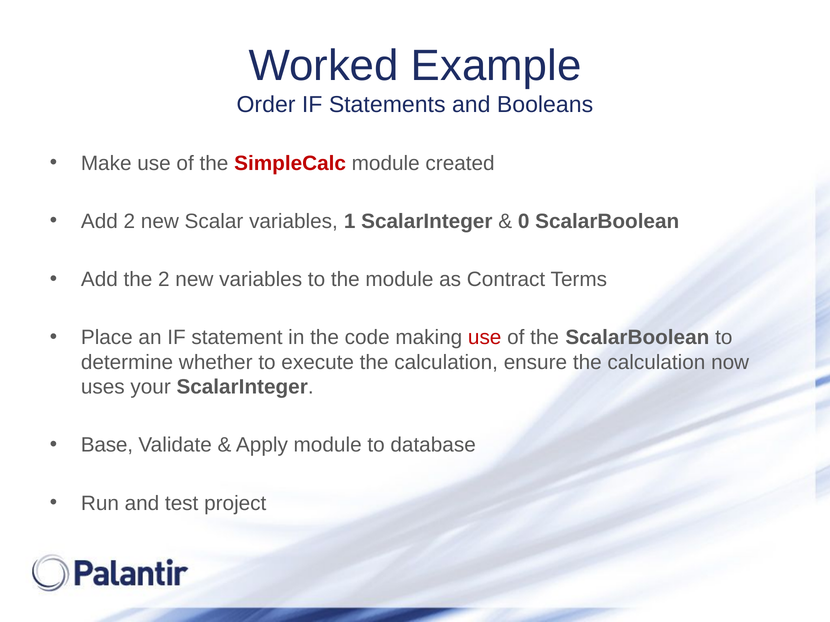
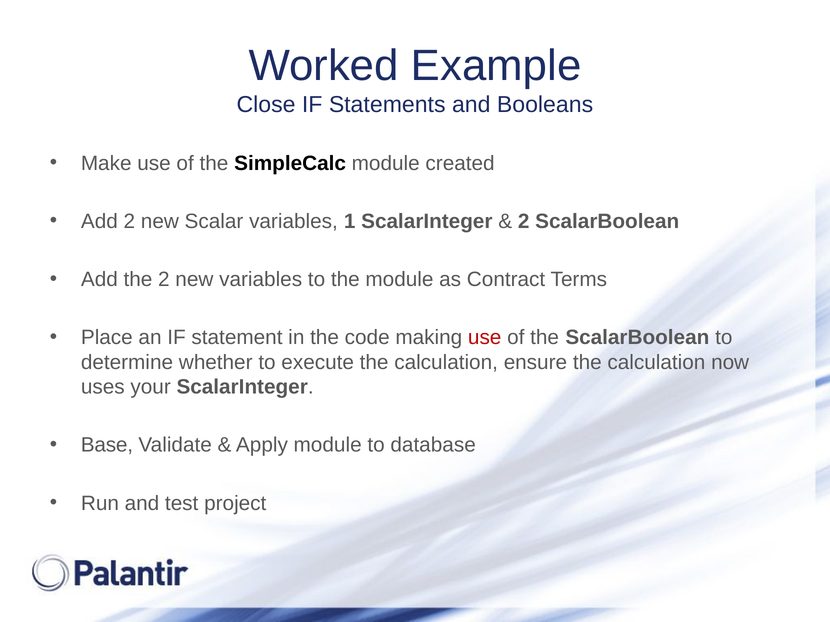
Order: Order -> Close
SimpleCalc colour: red -> black
0 at (524, 221): 0 -> 2
